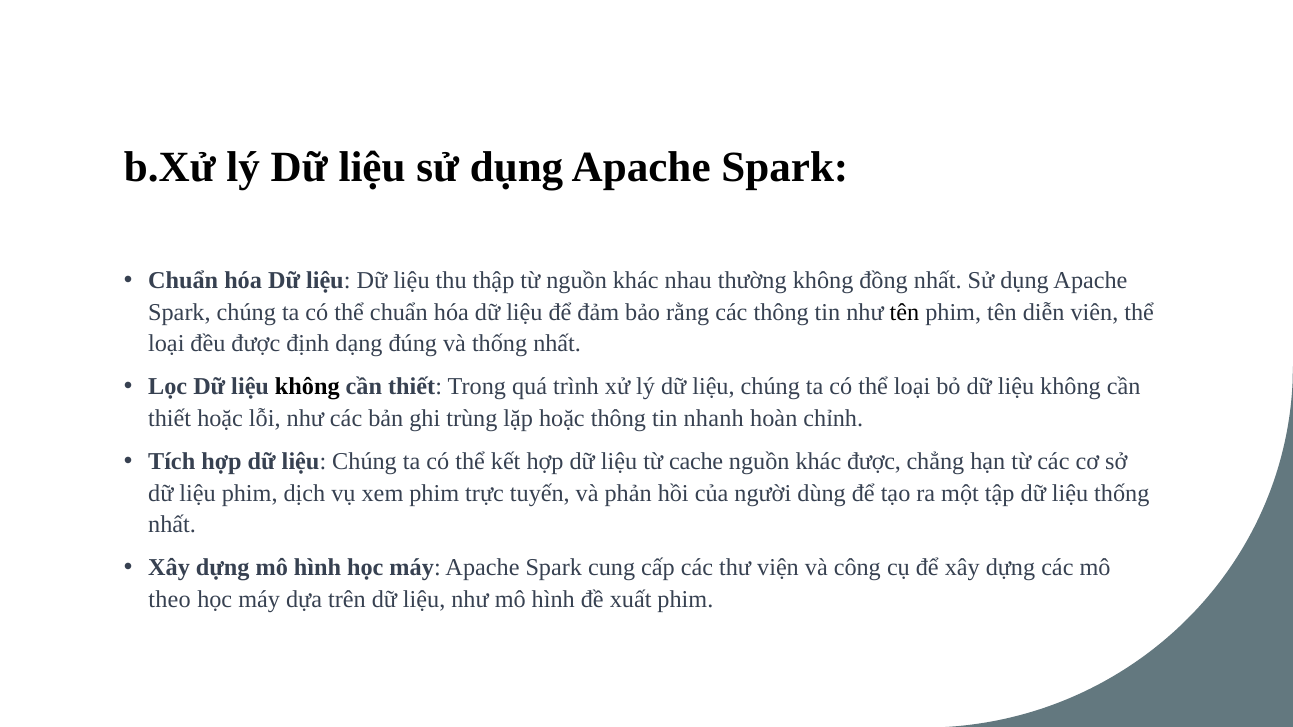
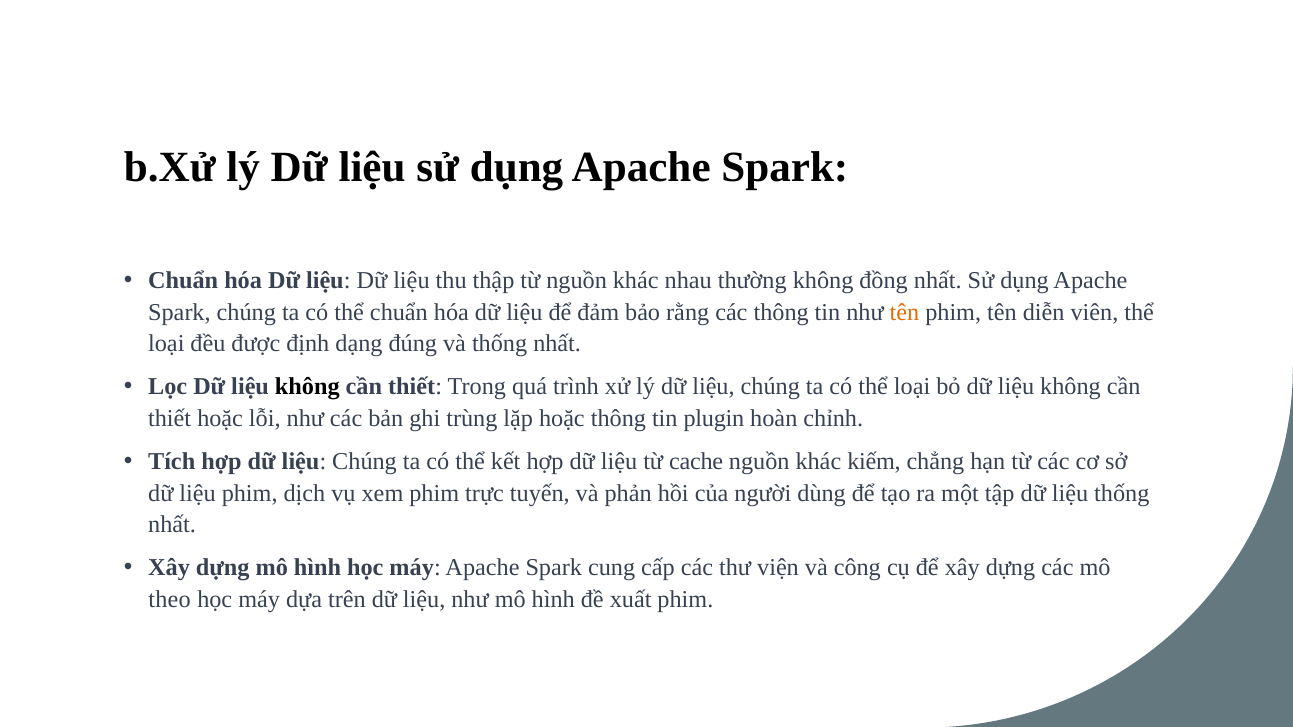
tên at (904, 312) colour: black -> orange
nhanh: nhanh -> plugin
khác được: được -> kiếm
